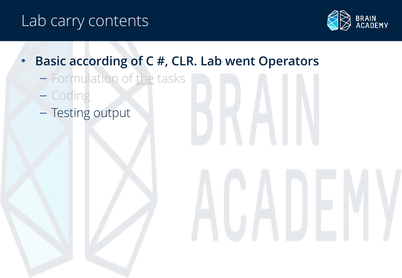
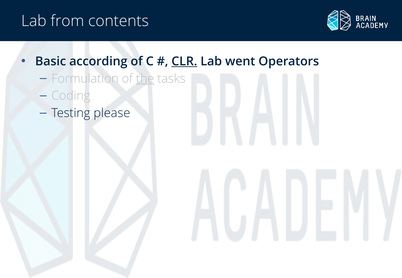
carry: carry -> from
CLR underline: none -> present
output: output -> please
